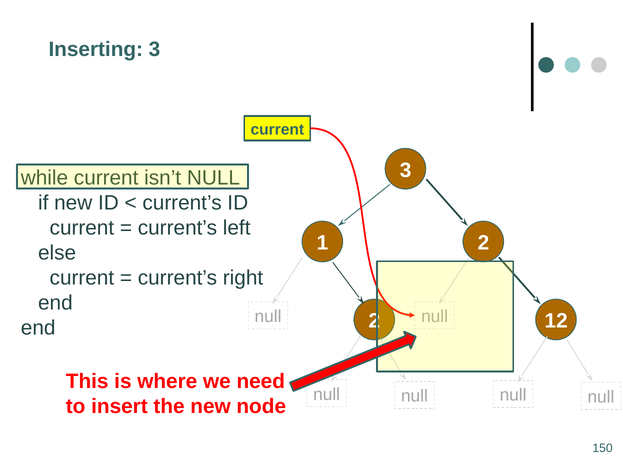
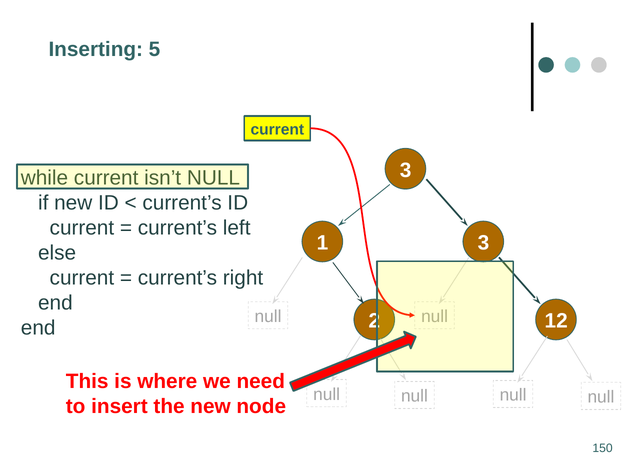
Inserting 3: 3 -> 5
1 2: 2 -> 3
